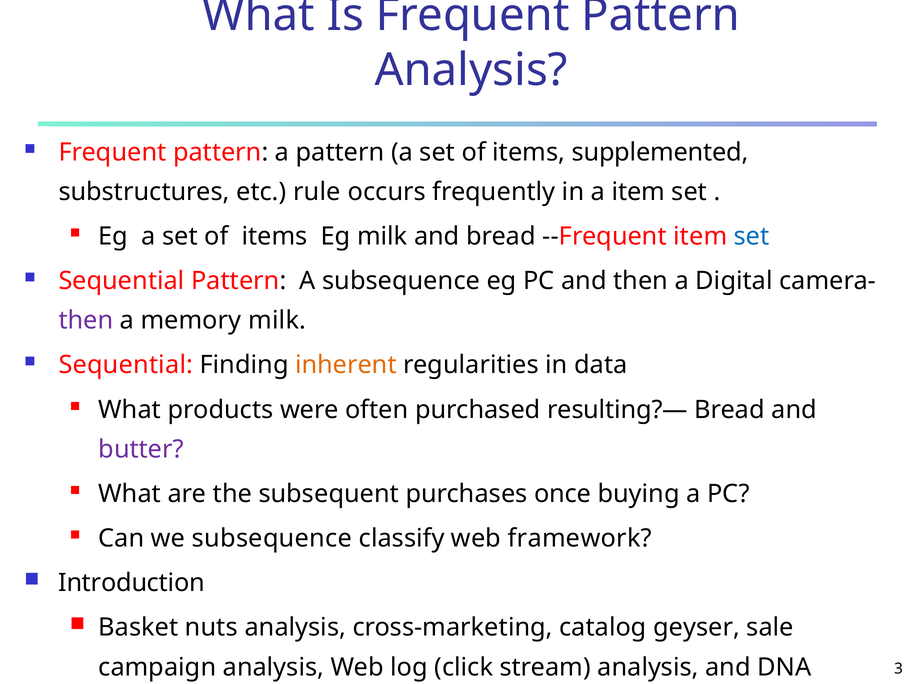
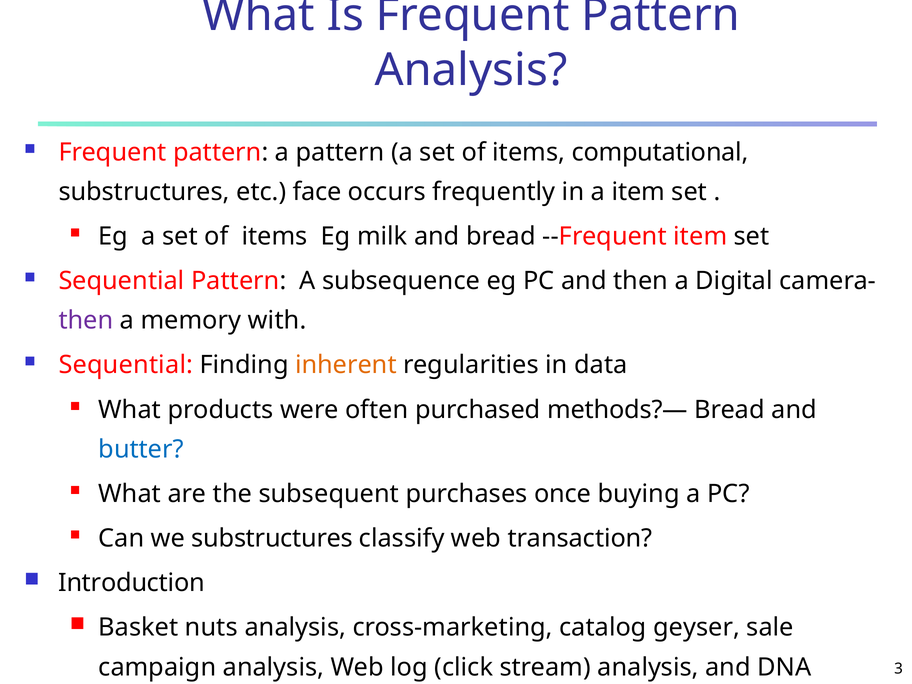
supplemented: supplemented -> computational
rule: rule -> face
set at (752, 236) colour: blue -> black
memory milk: milk -> with
resulting?—: resulting?— -> methods?—
butter colour: purple -> blue
we subsequence: subsequence -> substructures
framework: framework -> transaction
